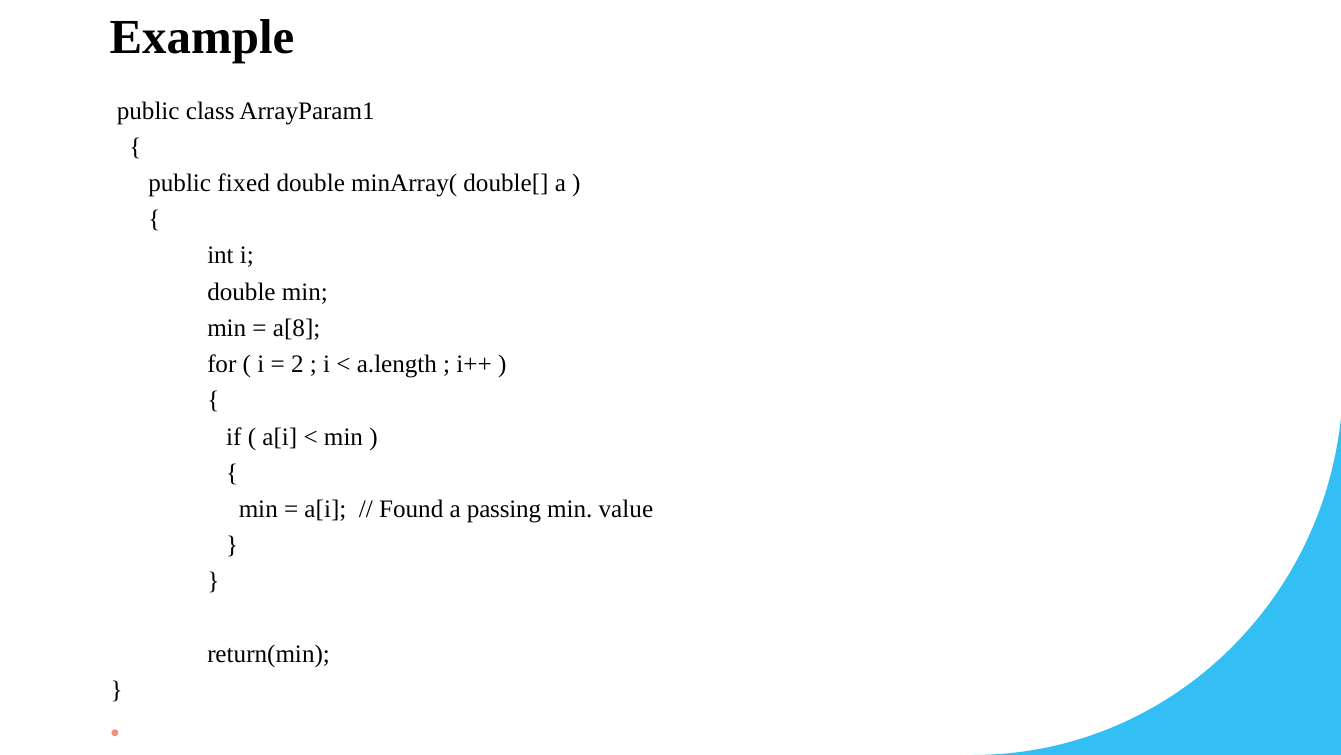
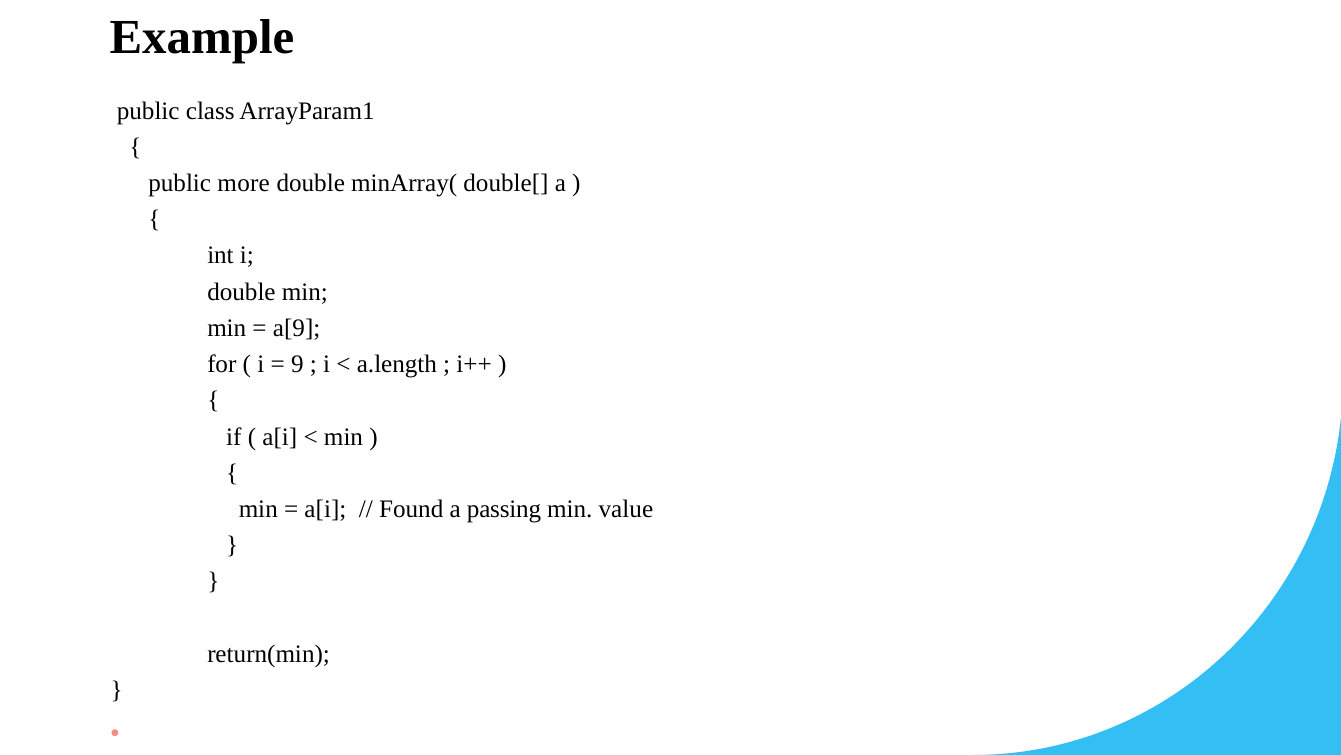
fixed: fixed -> more
a[8: a[8 -> a[9
2: 2 -> 9
